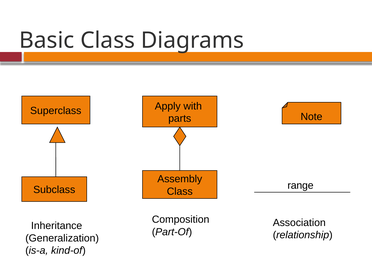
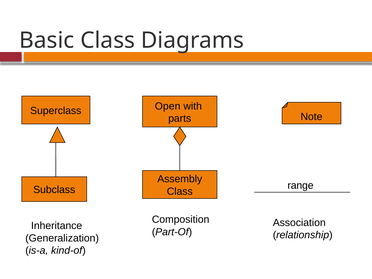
Apply: Apply -> Open
